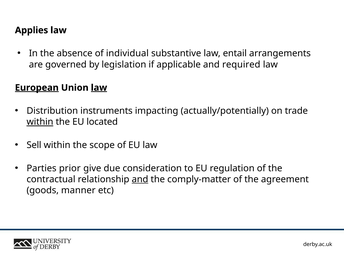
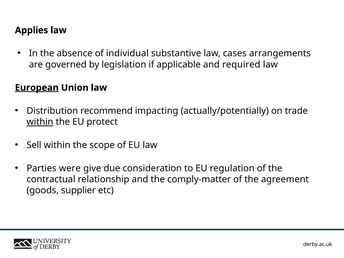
entail: entail -> cases
law at (99, 88) underline: present -> none
instruments: instruments -> recommend
located: located -> protect
prior: prior -> were
and at (140, 179) underline: present -> none
manner: manner -> supplier
